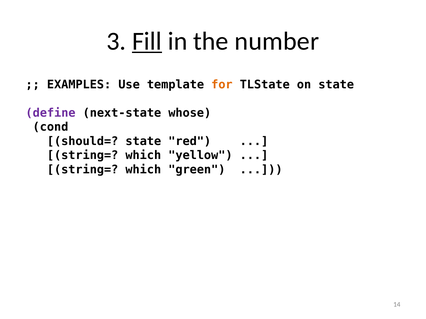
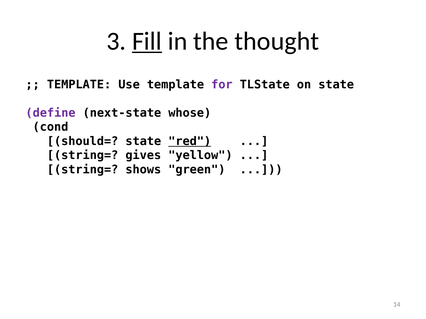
number: number -> thought
EXAMPLES at (79, 85): EXAMPLES -> TEMPLATE
for colour: orange -> purple
red underline: none -> present
which at (143, 156): which -> gives
which at (143, 170): which -> shows
